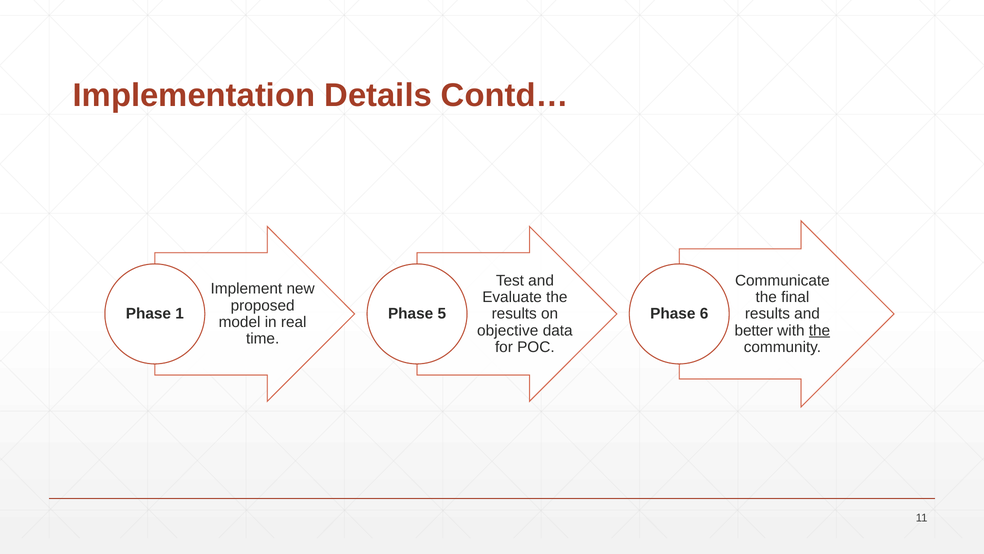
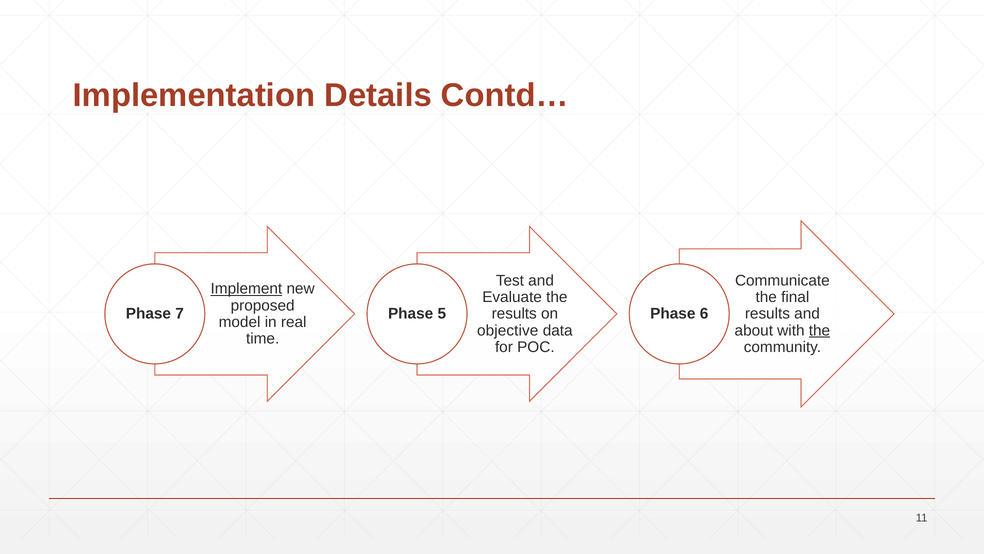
Implement underline: none -> present
1: 1 -> 7
better: better -> about
